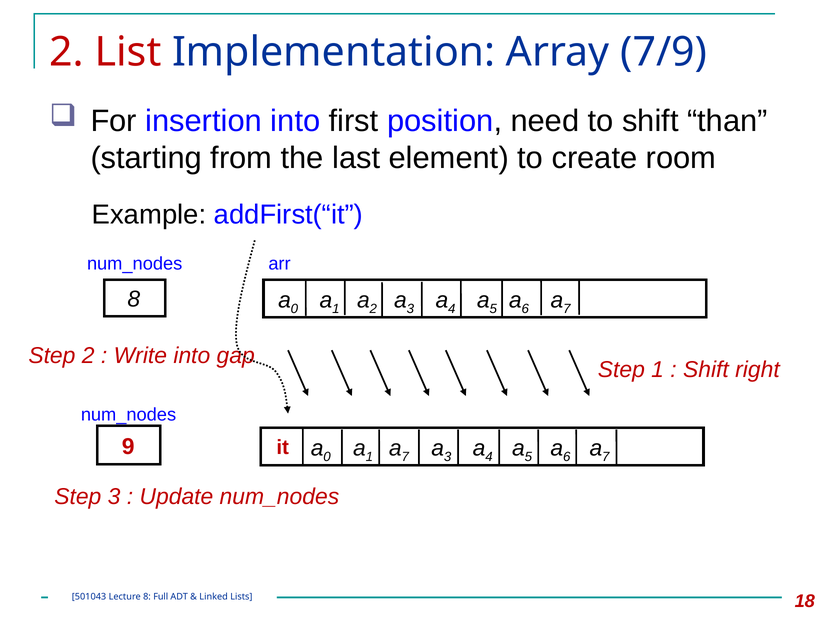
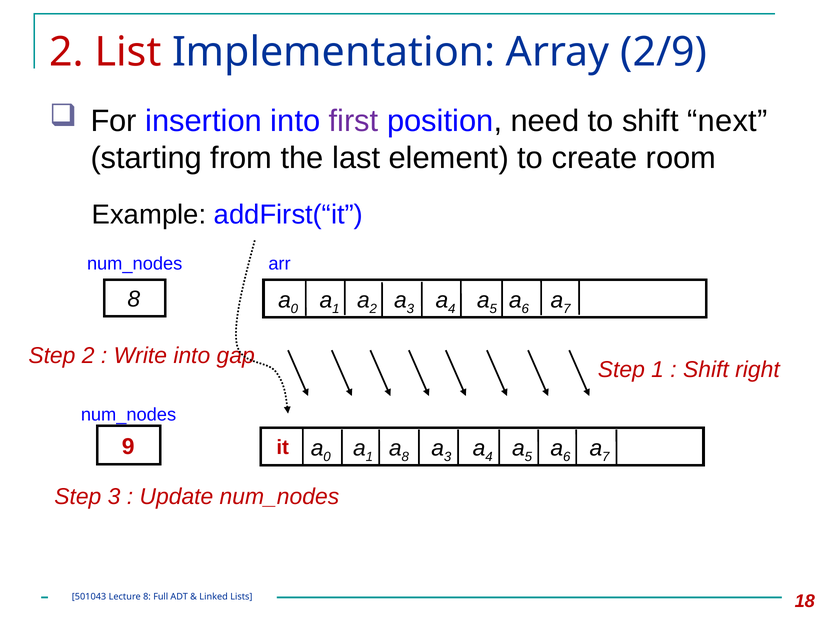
7/9: 7/9 -> 2/9
first colour: black -> purple
than: than -> next
7 at (405, 456): 7 -> 8
